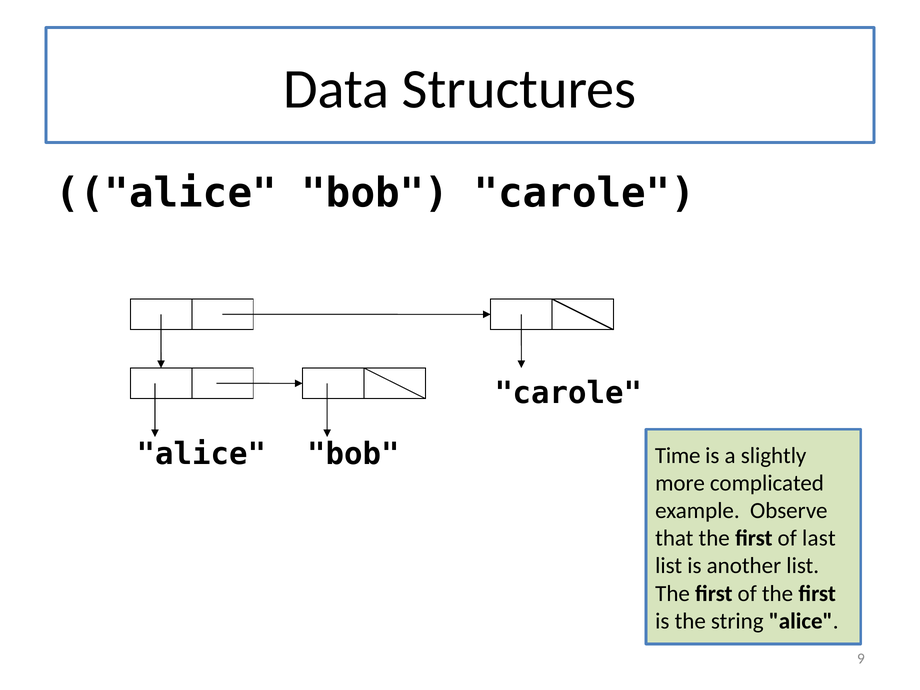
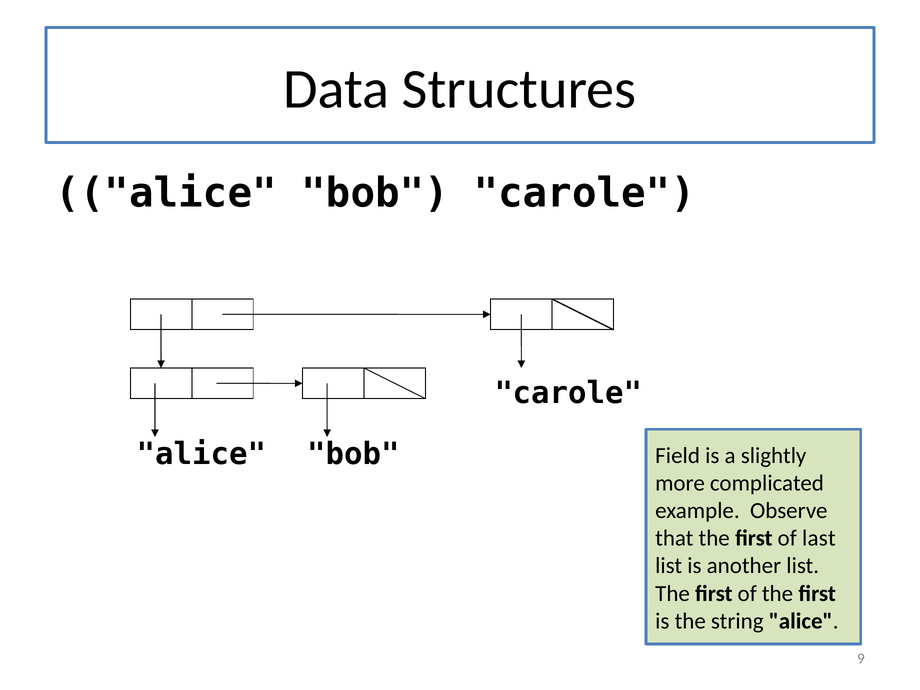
Time: Time -> Field
